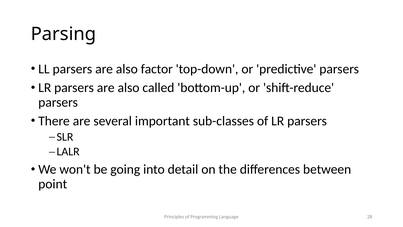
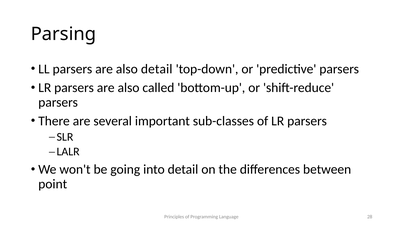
also factor: factor -> detail
